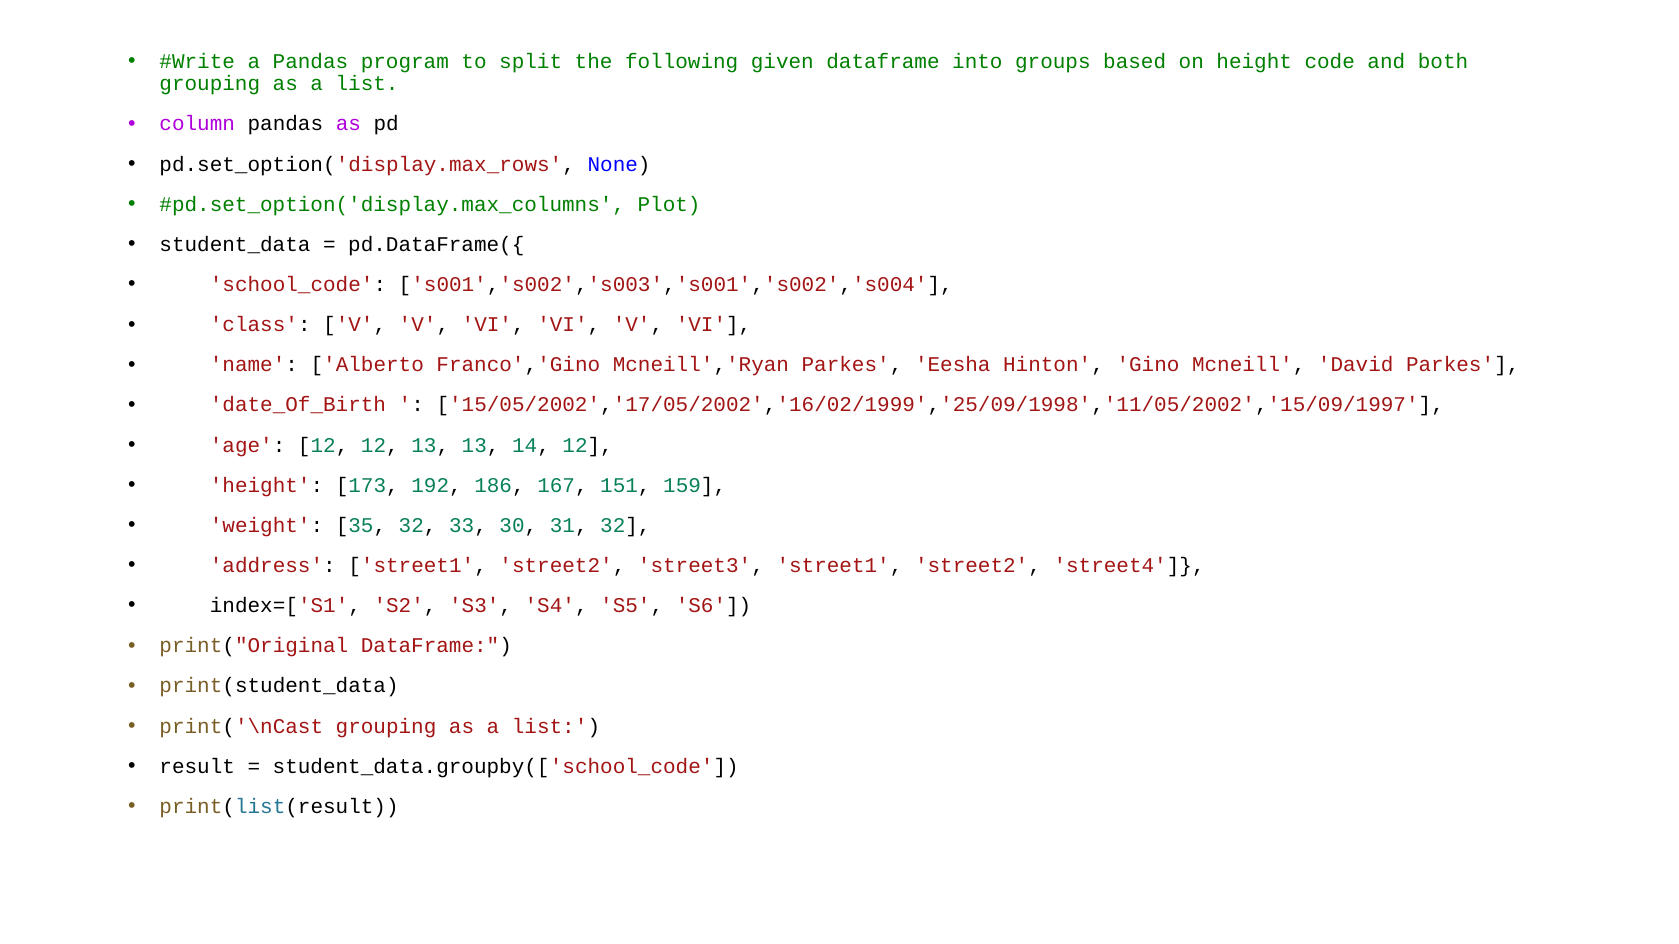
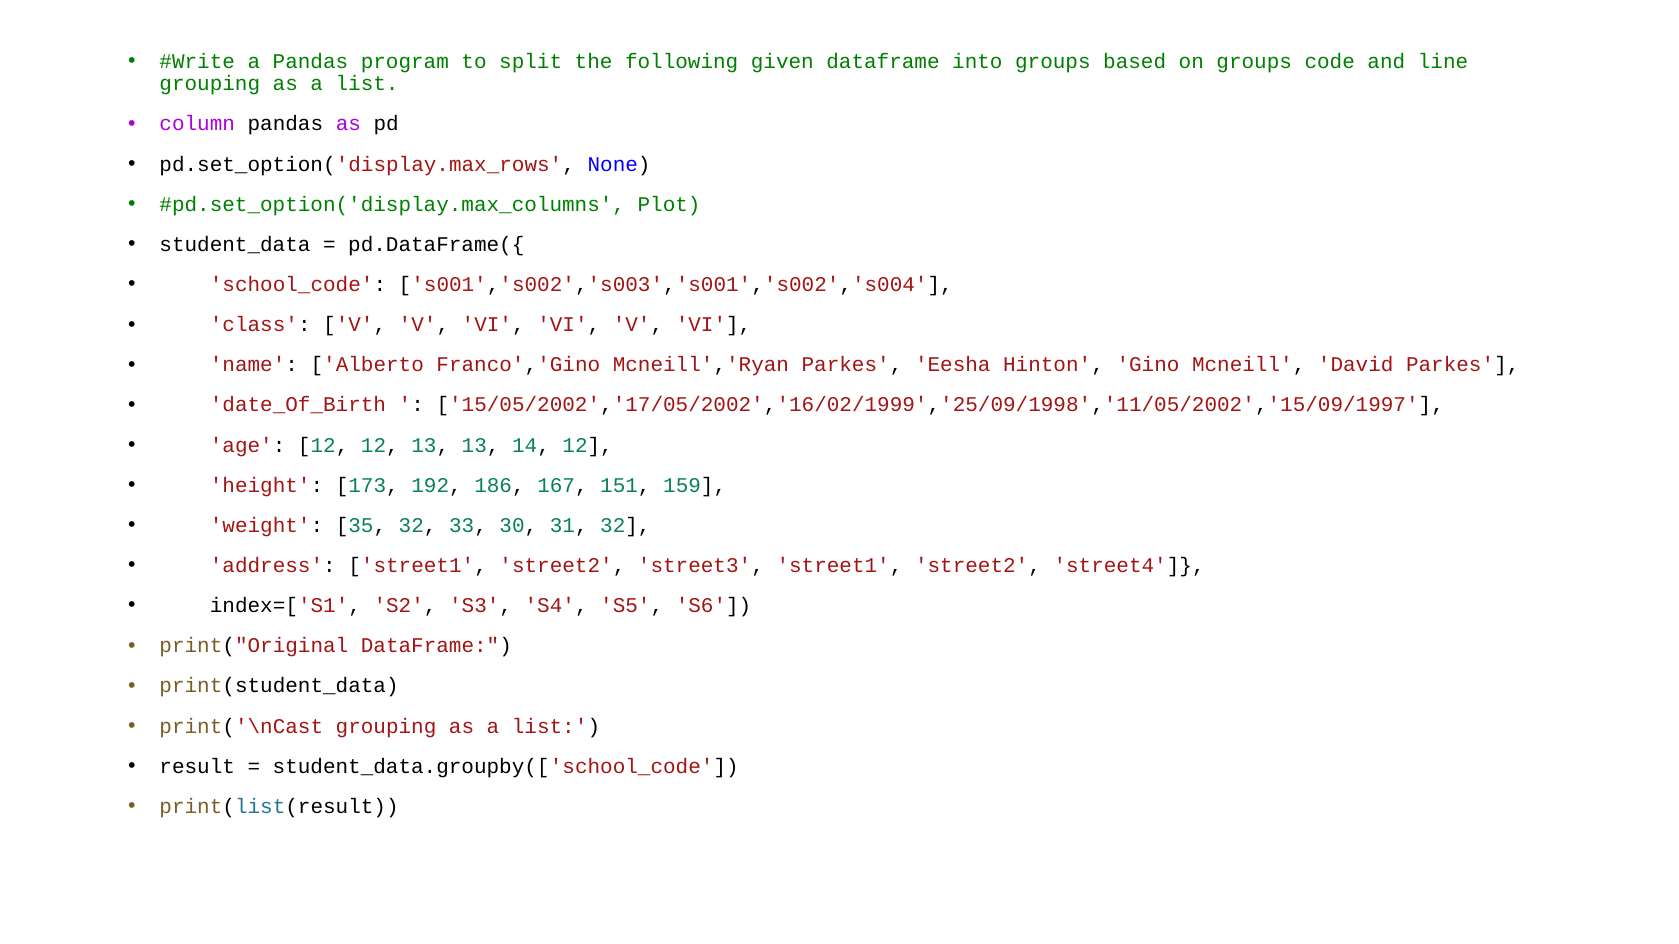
on height: height -> groups
both: both -> line
